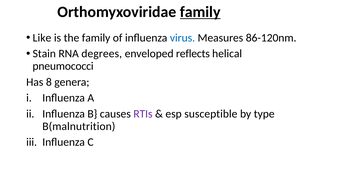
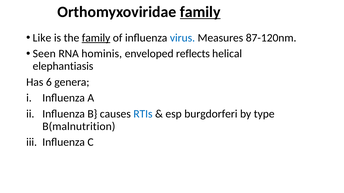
family at (96, 38) underline: none -> present
86-120nm: 86-120nm -> 87-120nm
Stain: Stain -> Seen
degrees: degrees -> hominis
pneumococci: pneumococci -> elephantiasis
8: 8 -> 6
RTIs colour: purple -> blue
susceptible: susceptible -> burgdorferi
